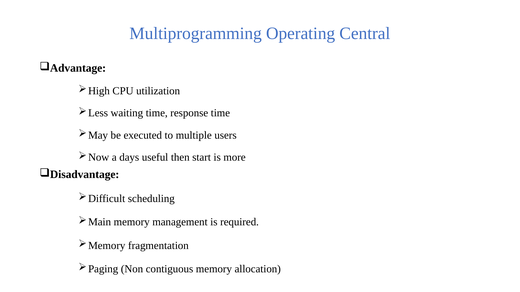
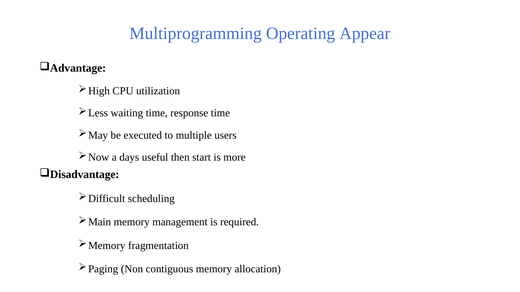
Central: Central -> Appear
